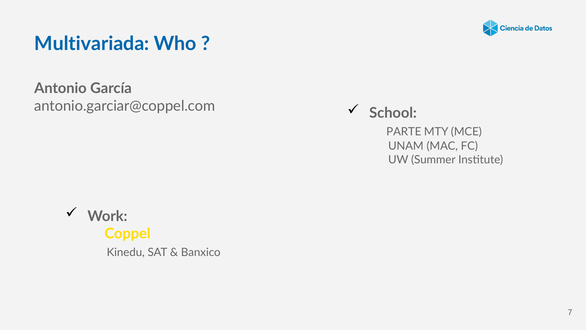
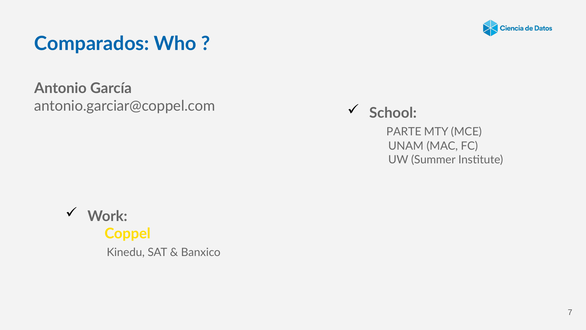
Multivariada: Multivariada -> Comparados
